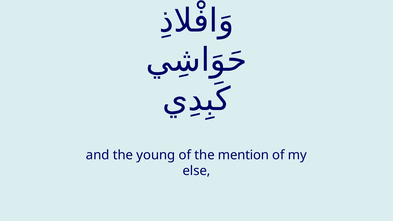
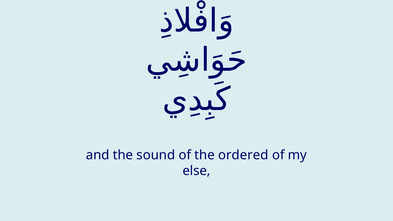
young: young -> sound
mention: mention -> ordered
